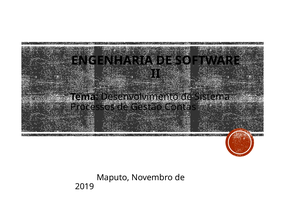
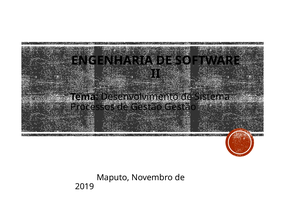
Gestão Contas: Contas -> Gestão
